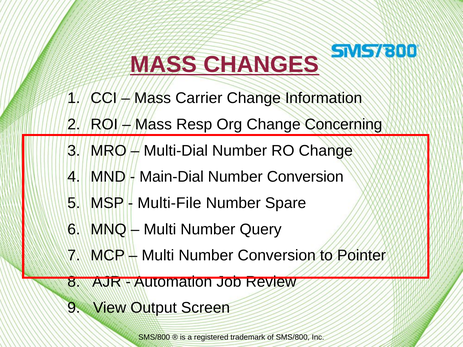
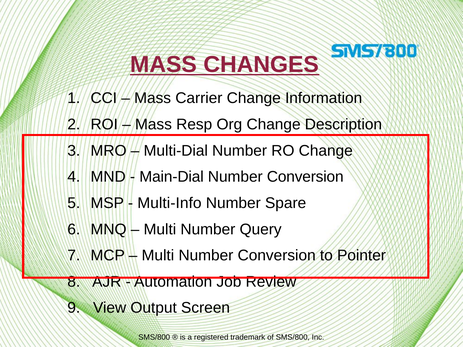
Concerning: Concerning -> Description
Multi-File: Multi-File -> Multi-Info
